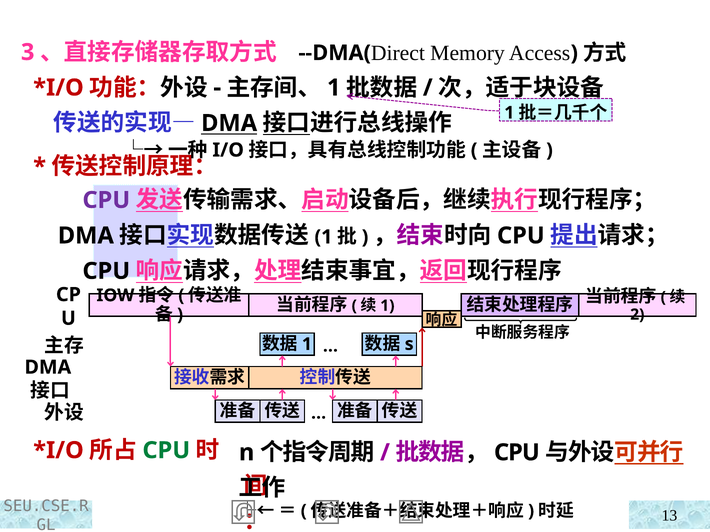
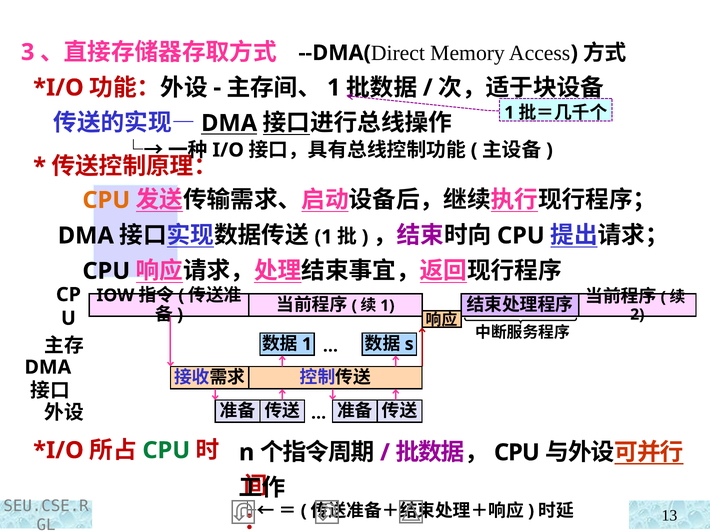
CPU at (106, 200) colour: purple -> orange
